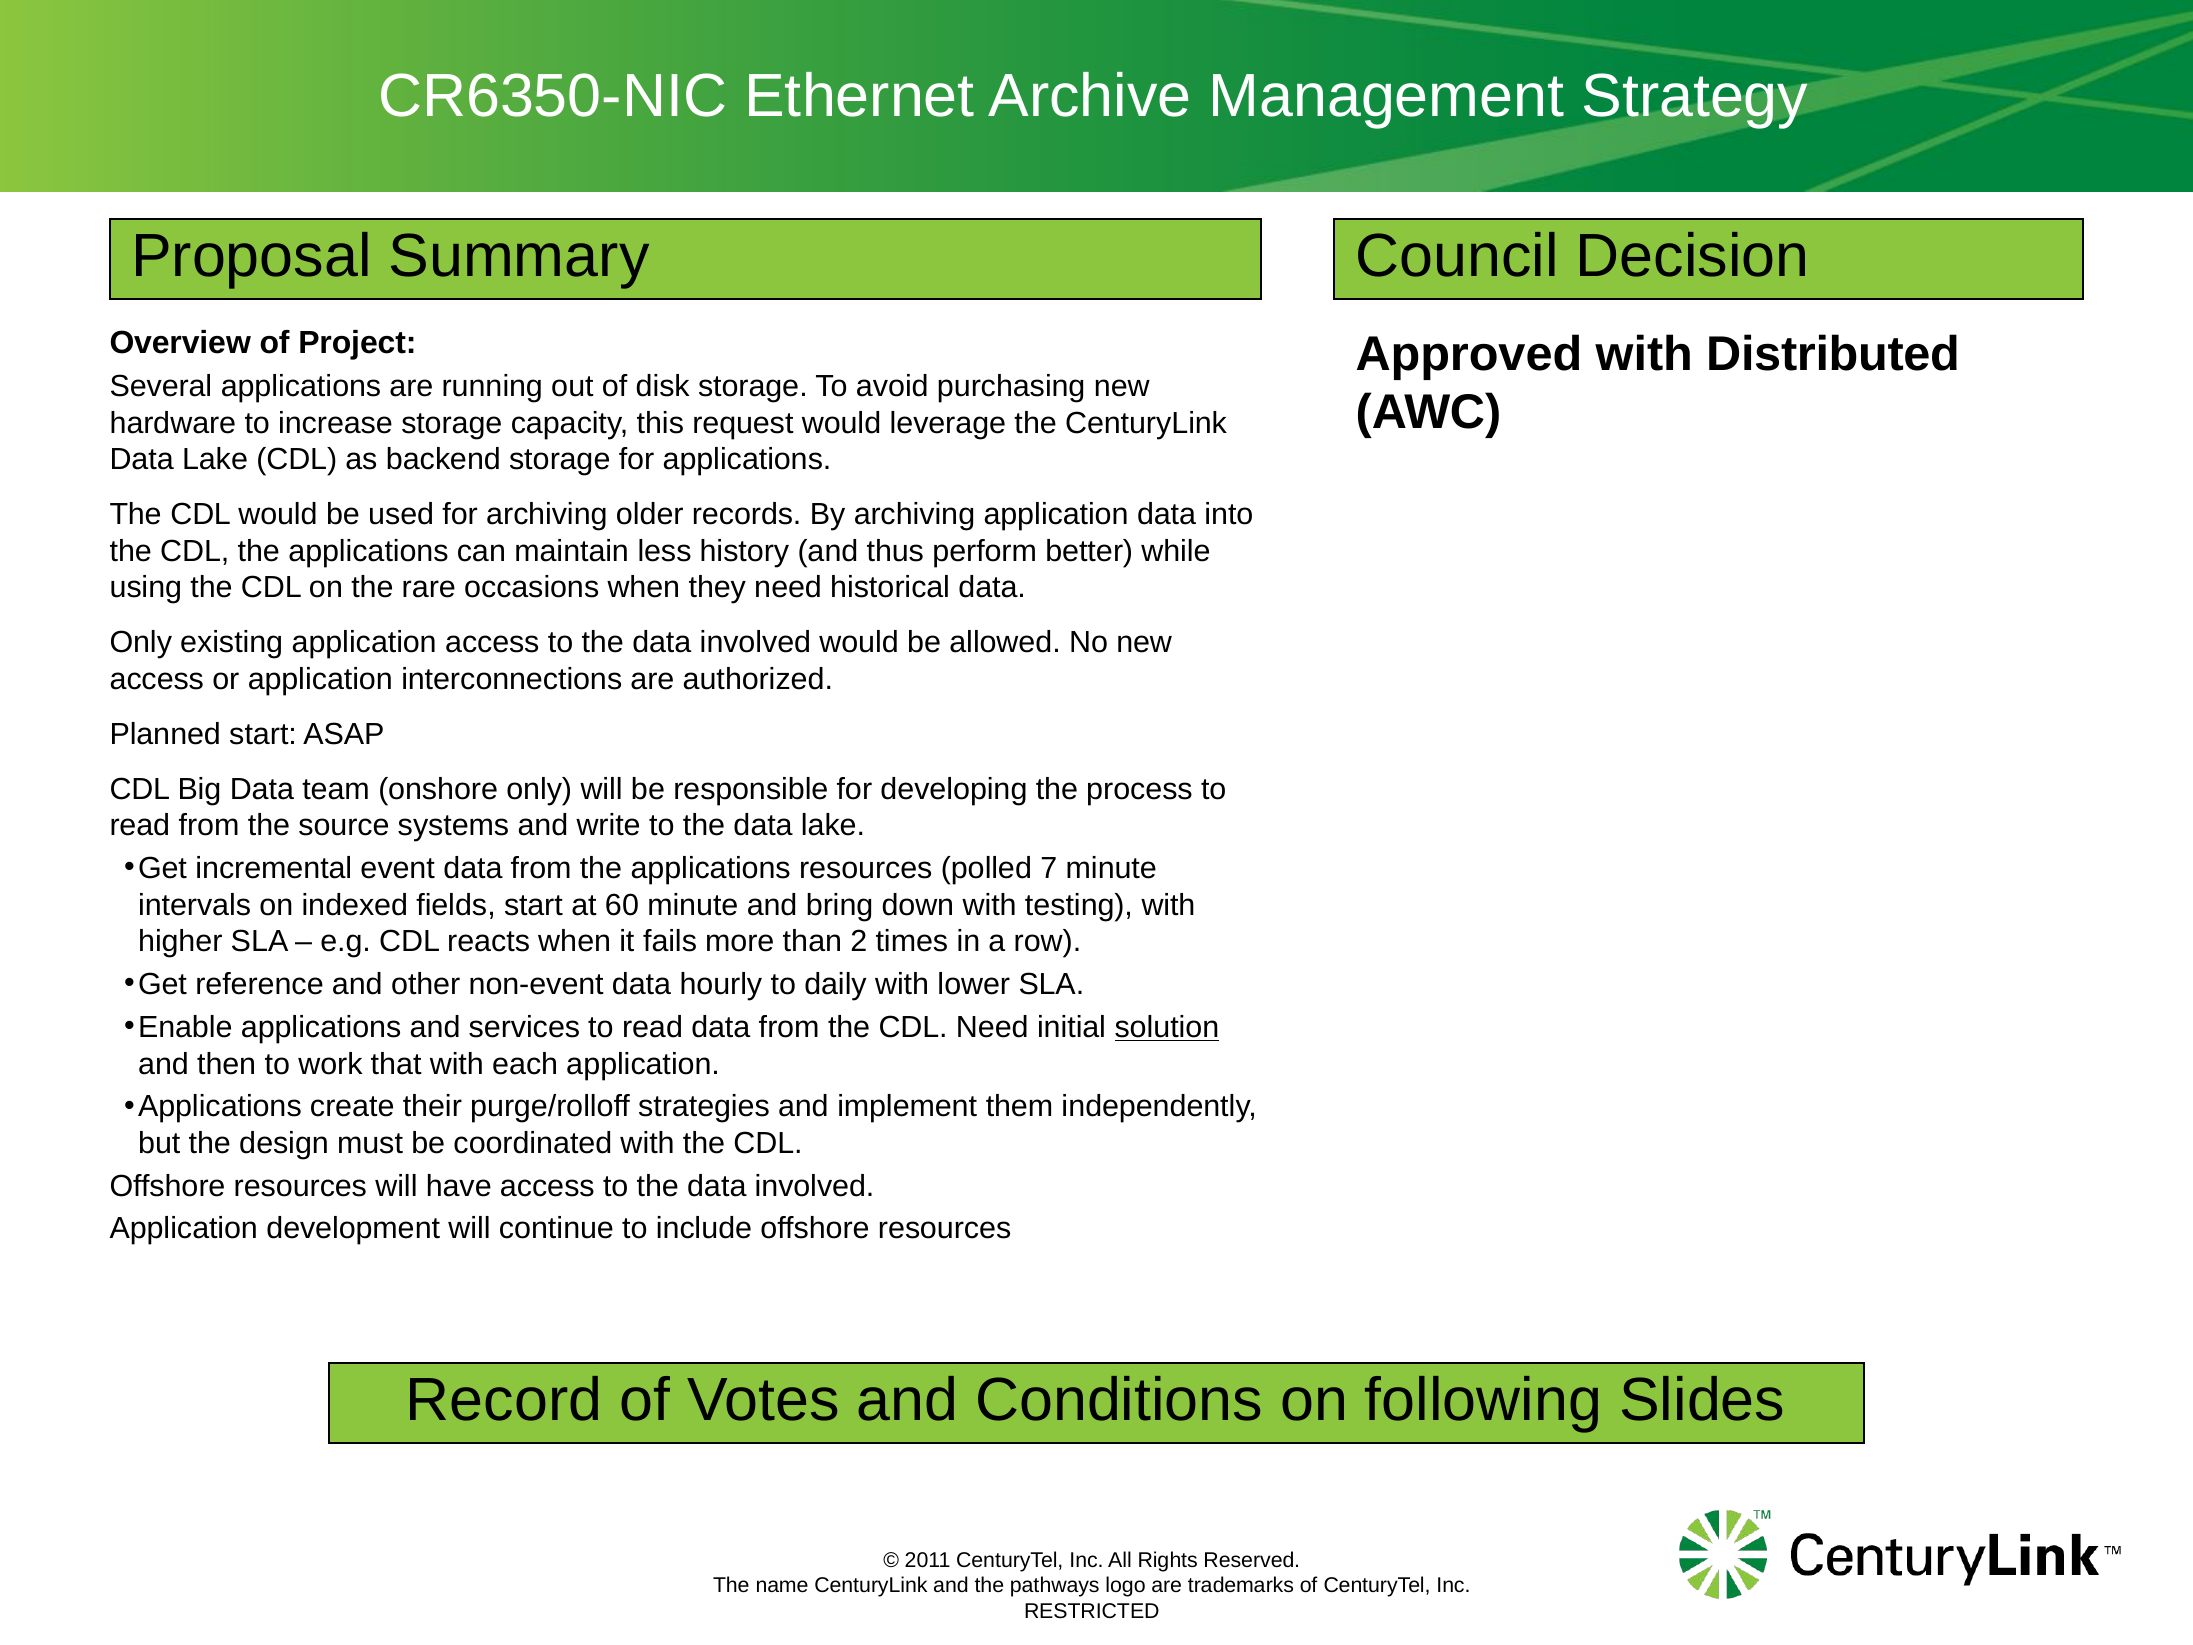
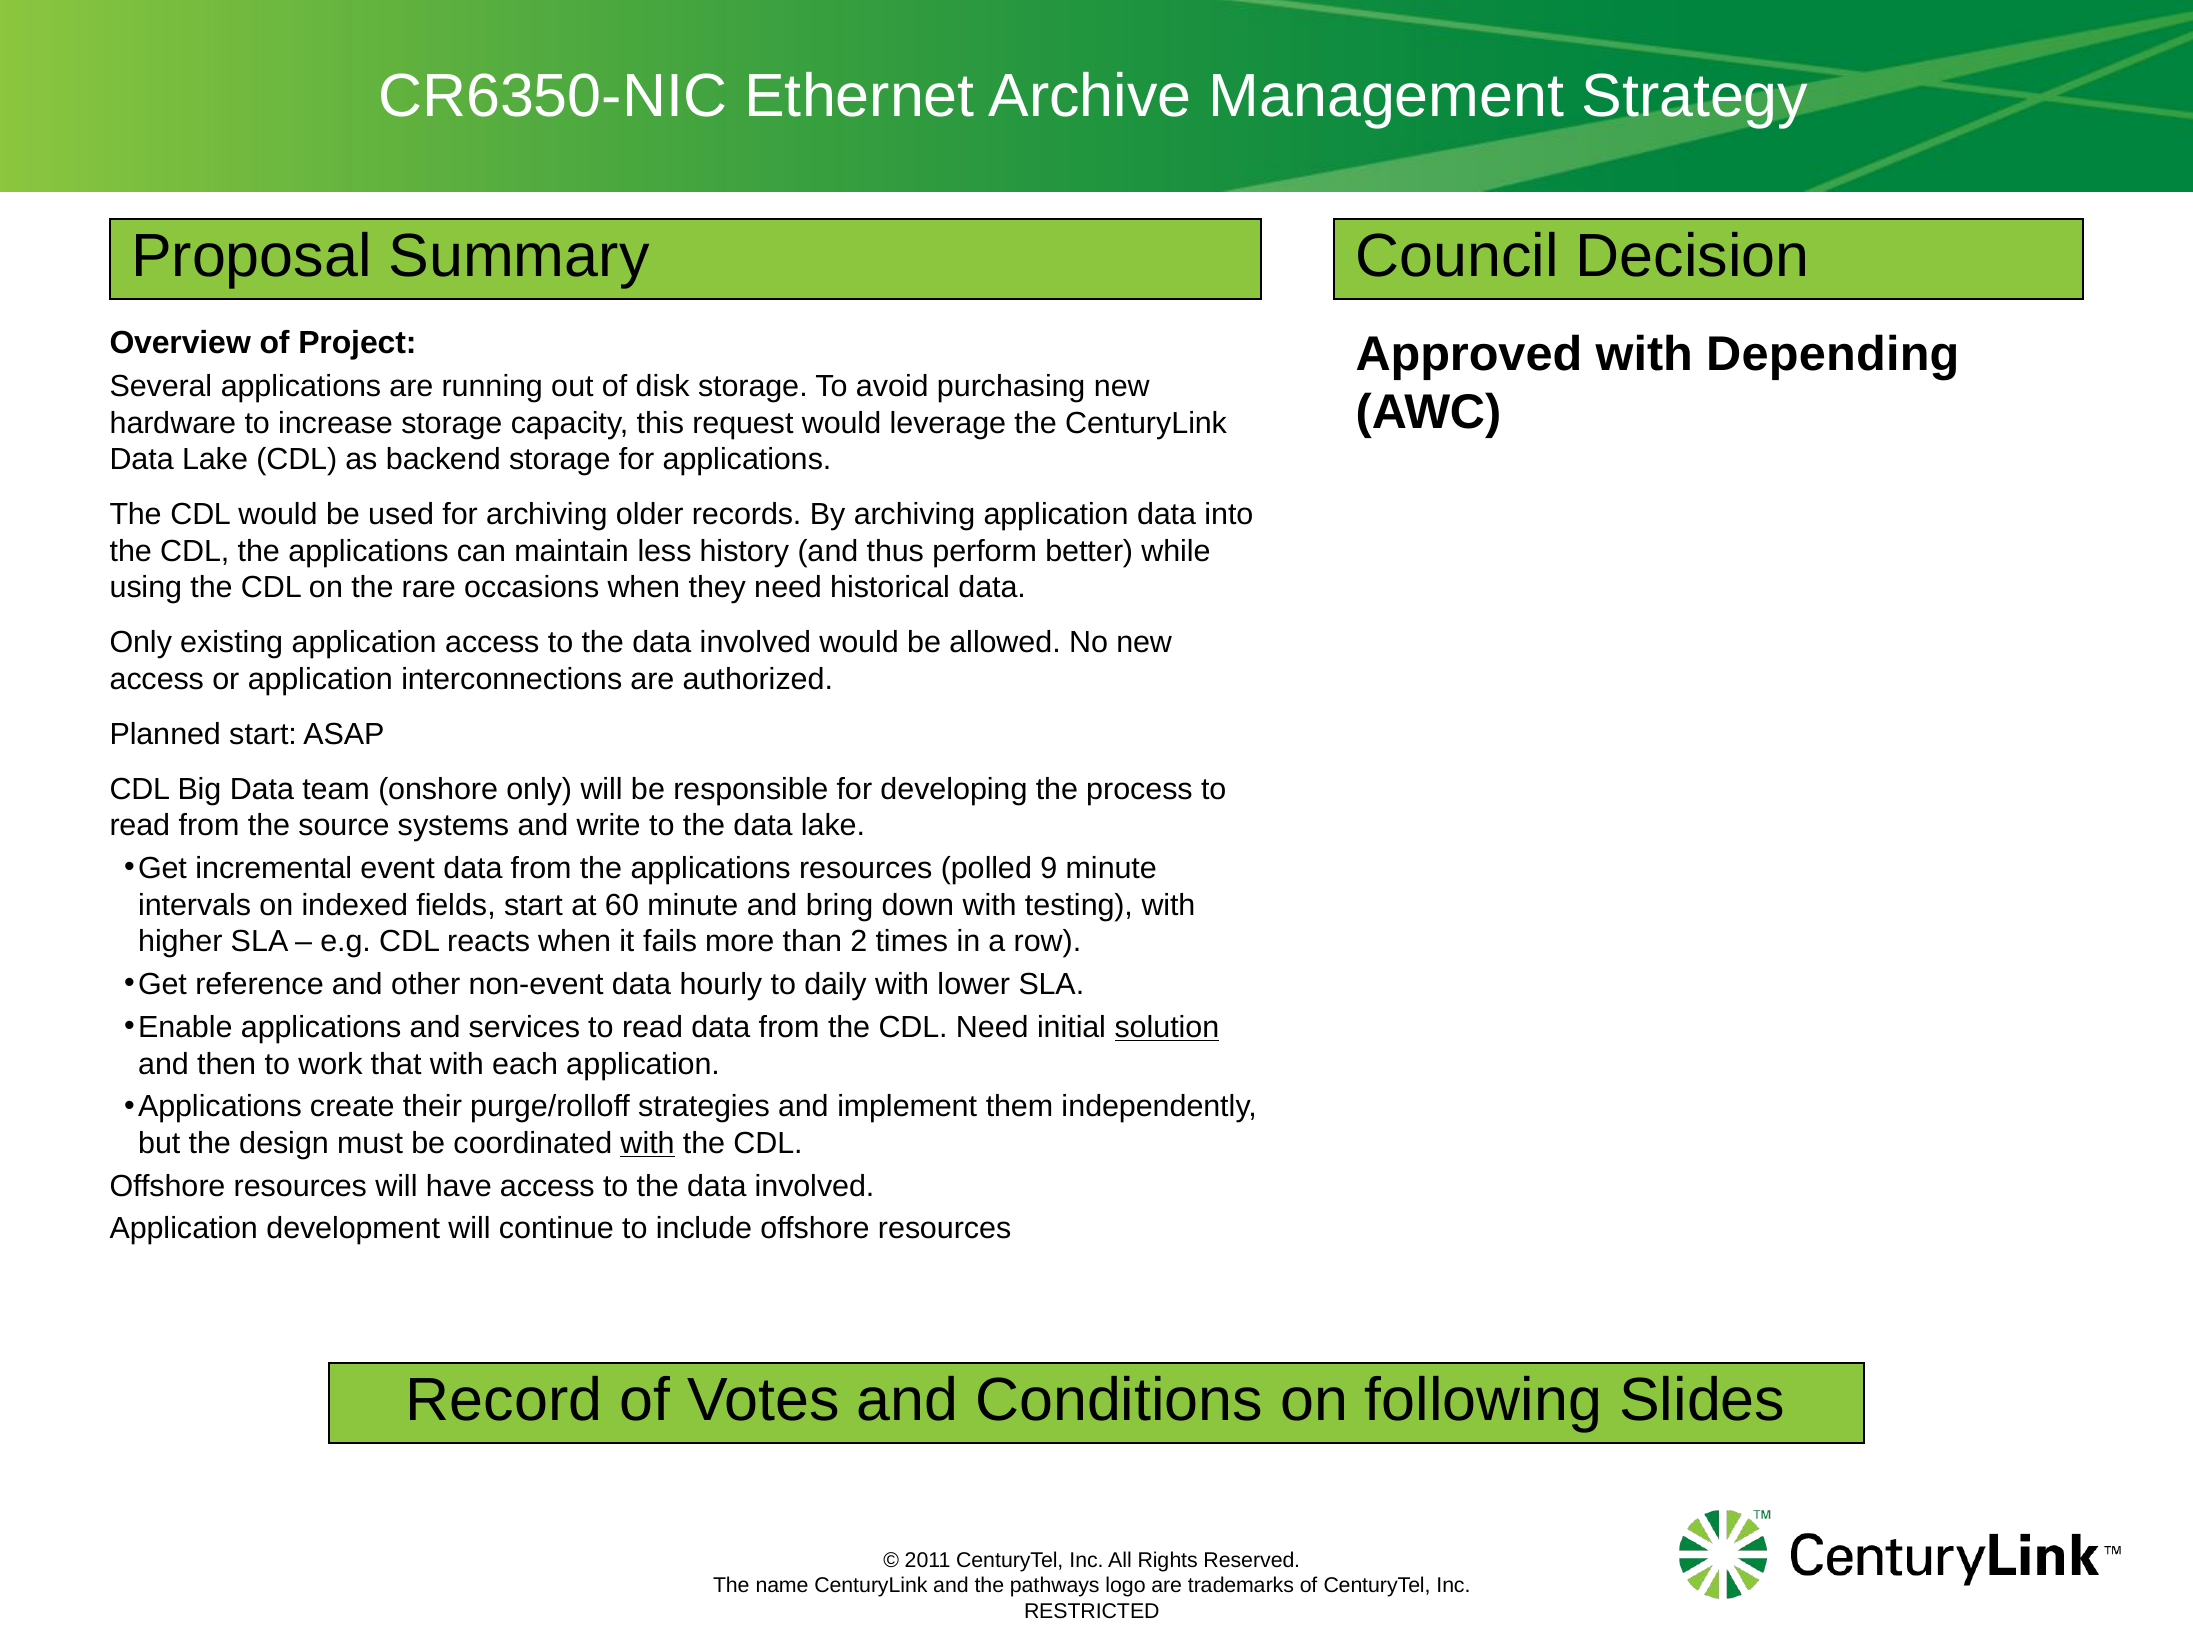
Distributed: Distributed -> Depending
7: 7 -> 9
with at (648, 1143) underline: none -> present
